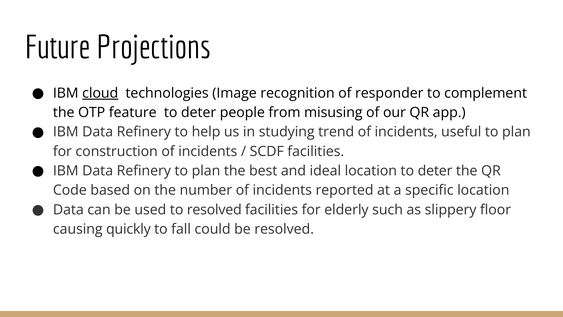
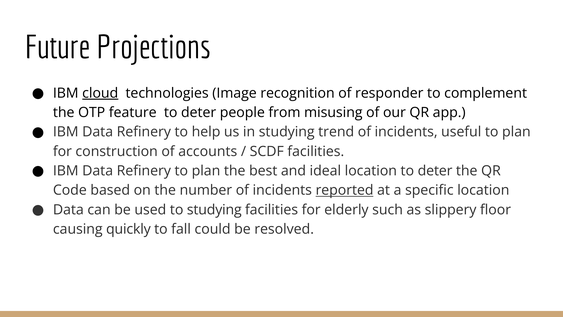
construction of incidents: incidents -> accounts
reported underline: none -> present
to resolved: resolved -> studying
